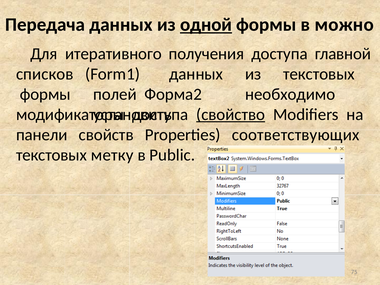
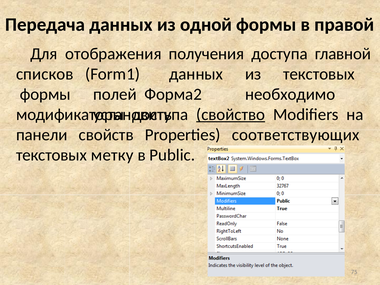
одной underline: present -> none
можно: можно -> правой
итеративного: итеративного -> отображения
